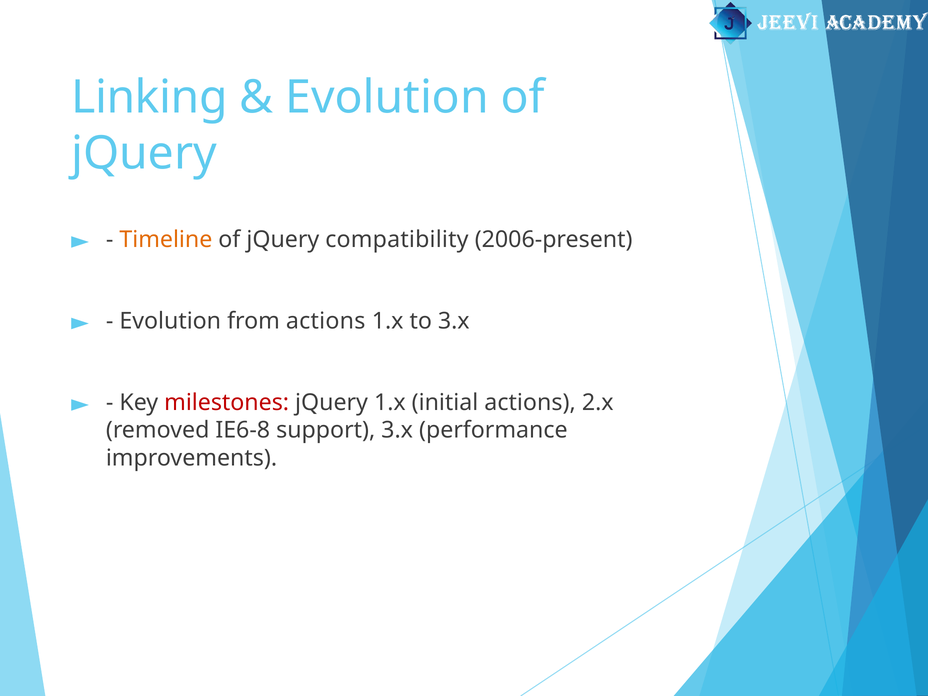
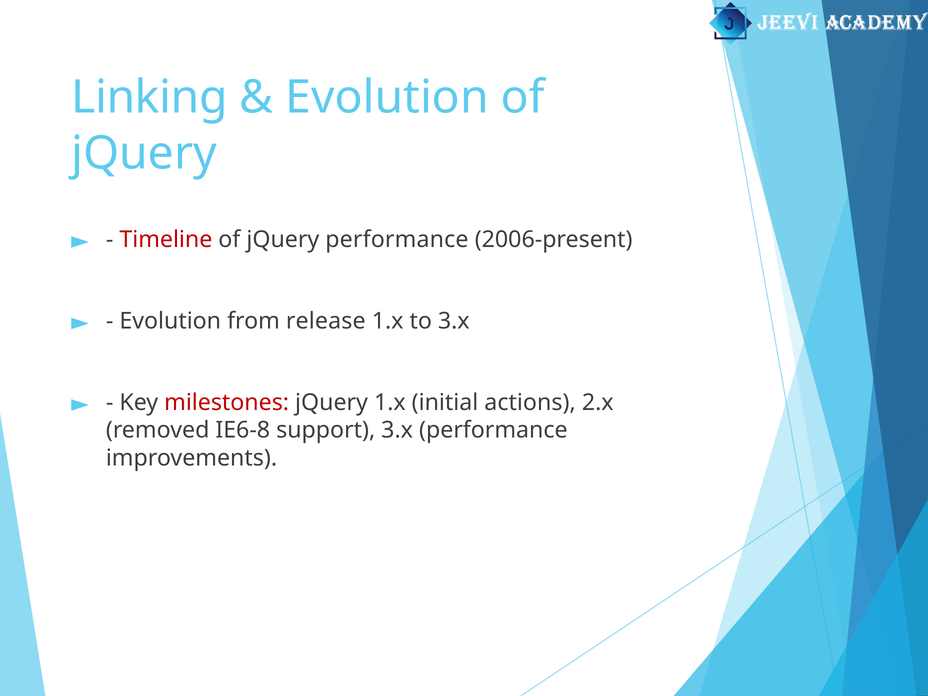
Timeline colour: orange -> red
jQuery compatibility: compatibility -> performance
from actions: actions -> release
